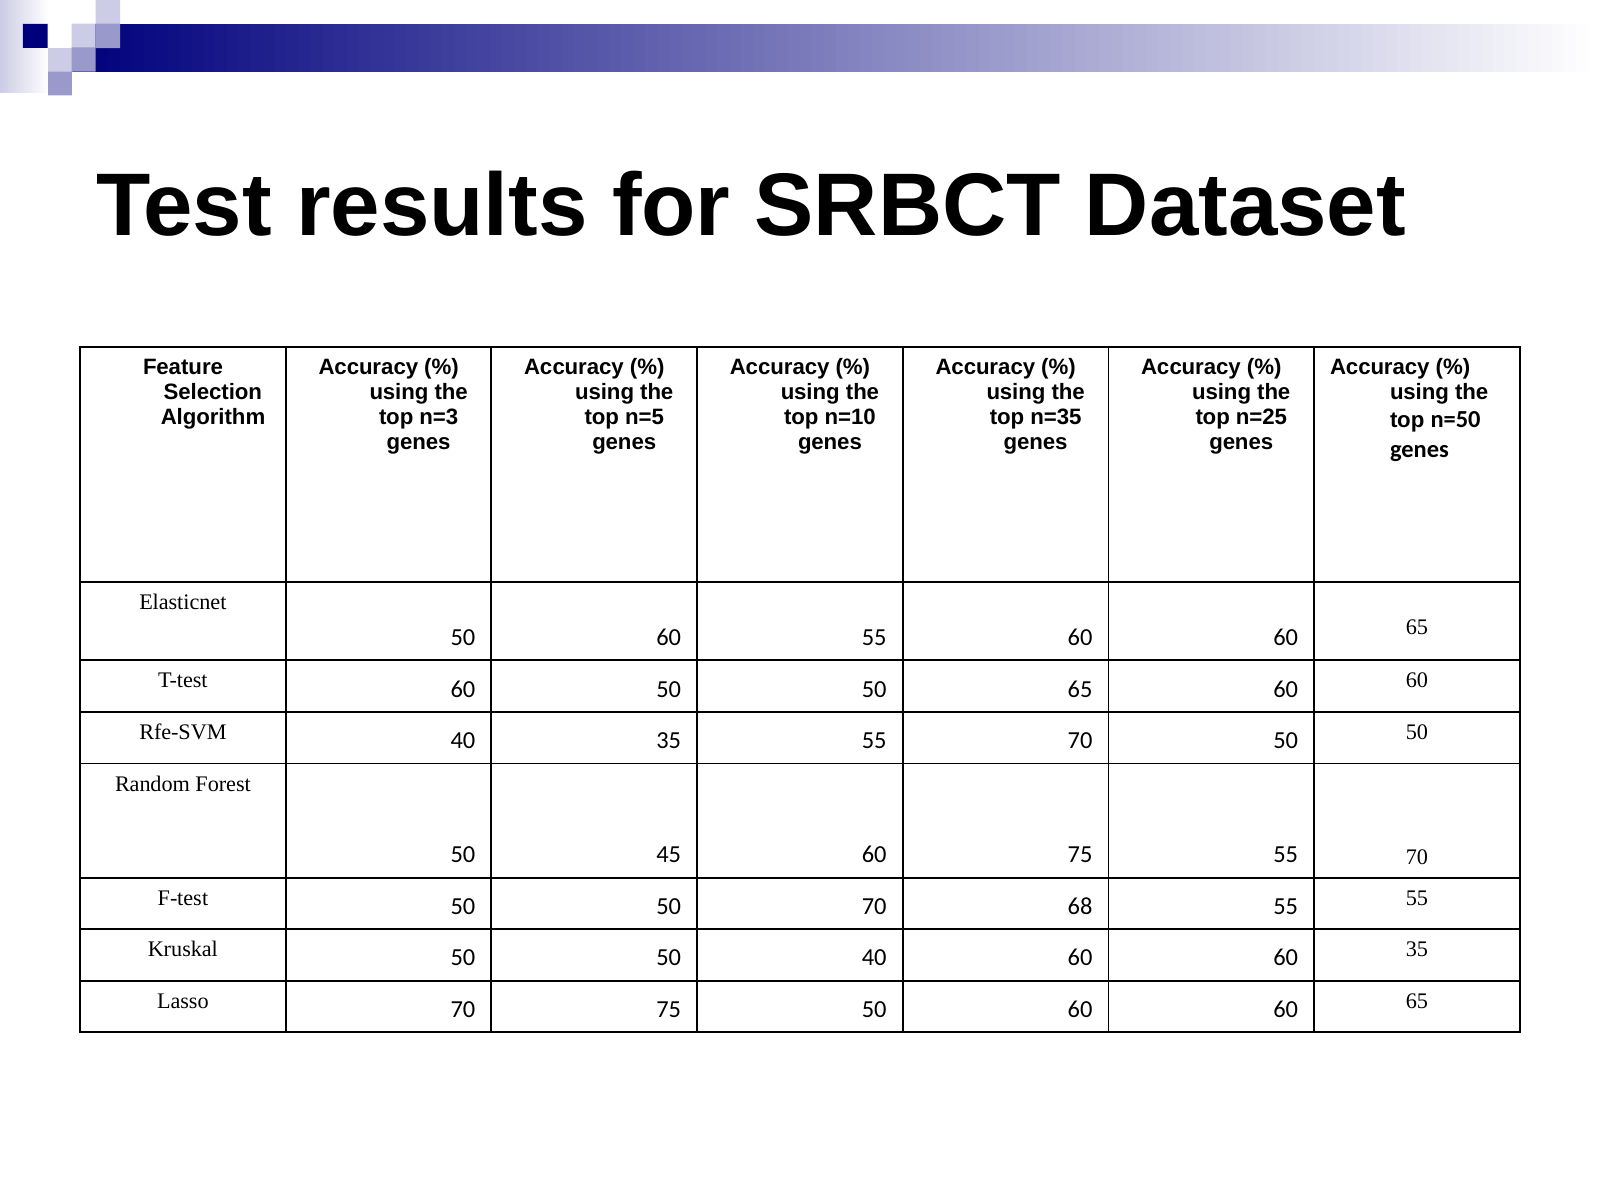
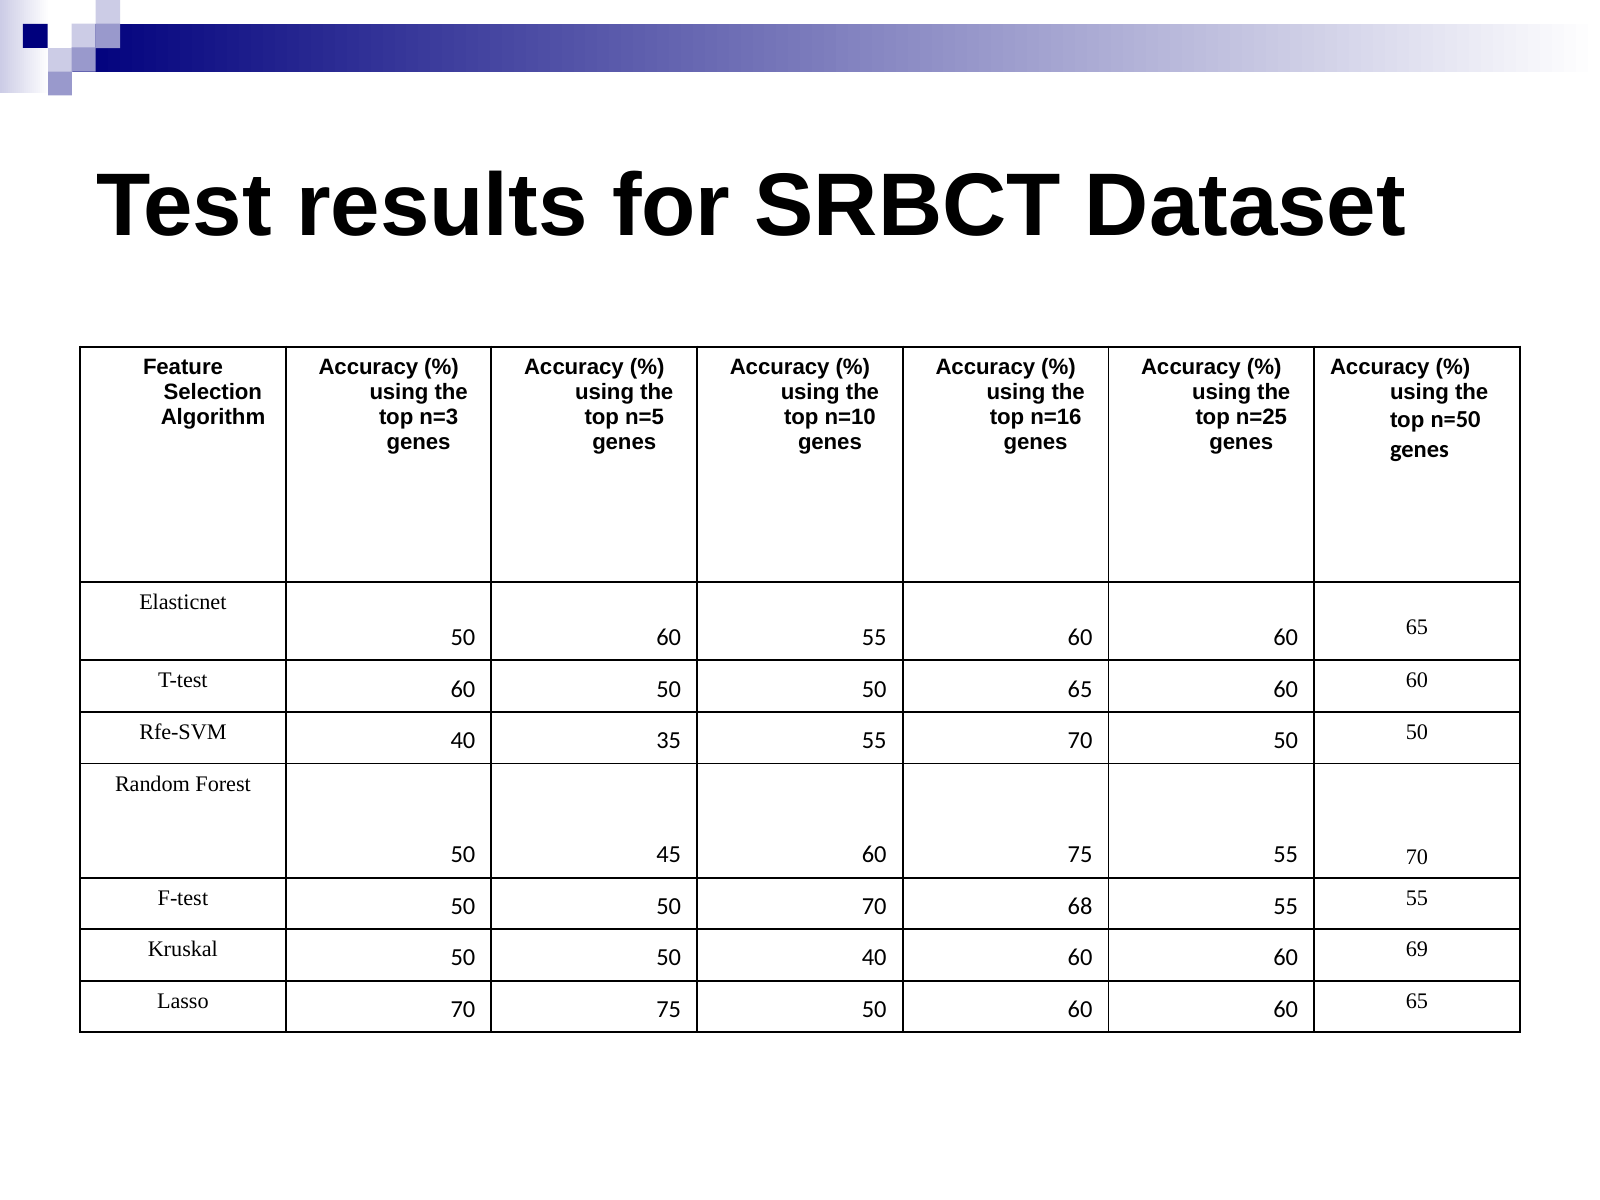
n=35: n=35 -> n=16
60 35: 35 -> 69
